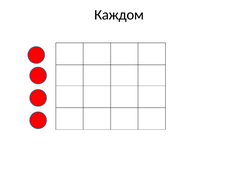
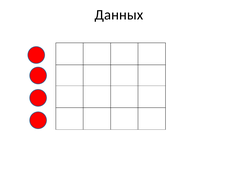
Каждом: Каждом -> Данных
